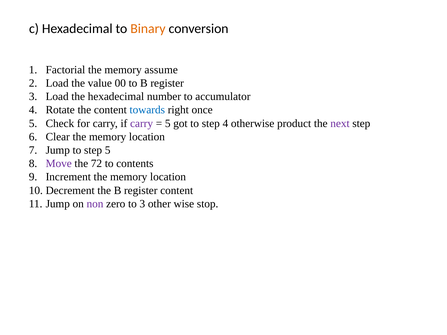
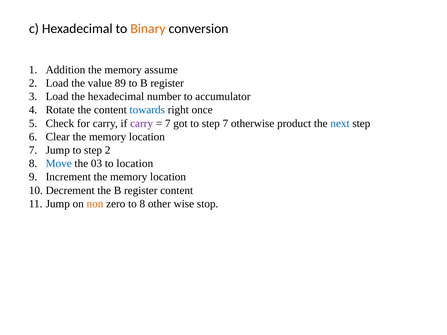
Factorial: Factorial -> Addition
00: 00 -> 89
5 at (168, 123): 5 -> 7
step 4: 4 -> 7
next colour: purple -> blue
step 5: 5 -> 2
Move colour: purple -> blue
72: 72 -> 03
to contents: contents -> location
non colour: purple -> orange
to 3: 3 -> 8
